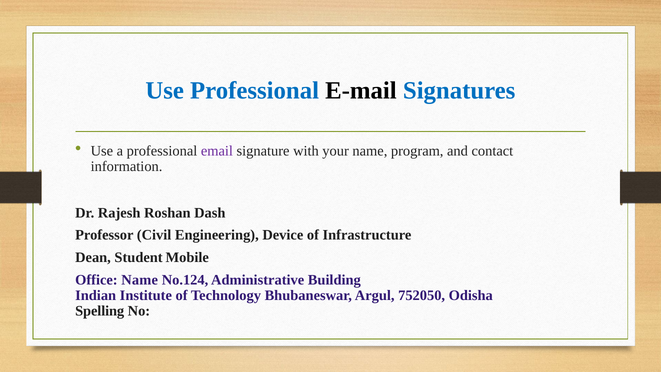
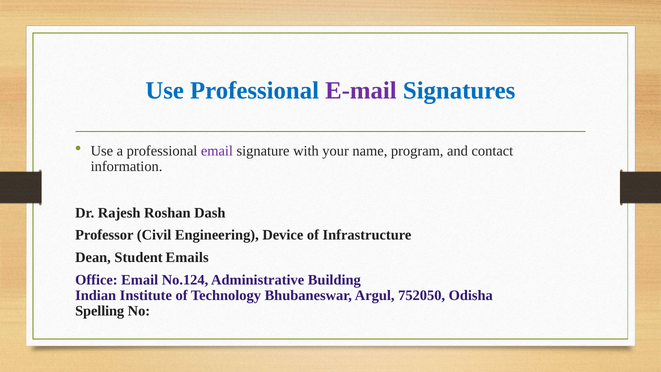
E-mail colour: black -> purple
Mobile: Mobile -> Emails
Office Name: Name -> Email
